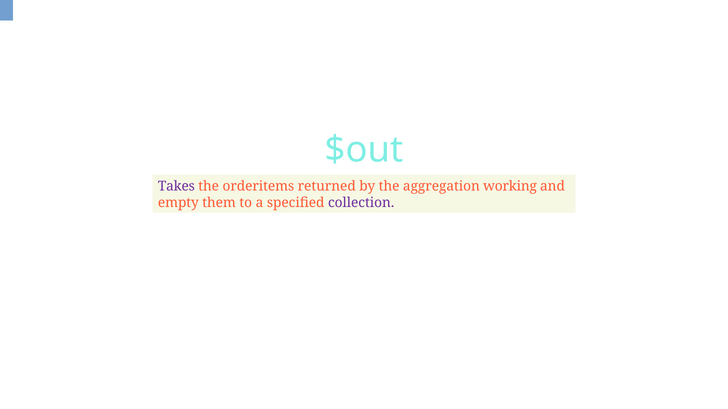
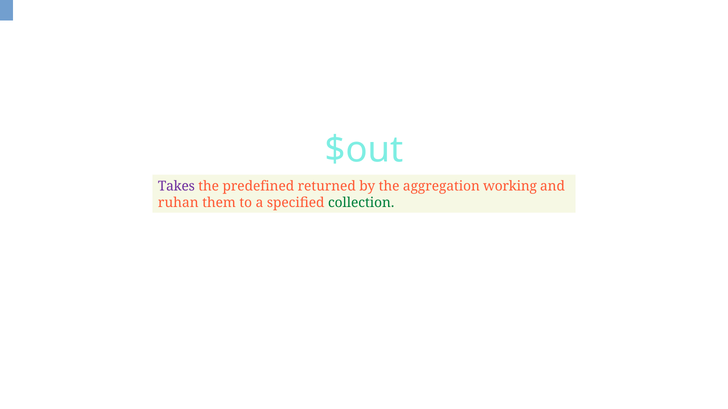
orderitems: orderitems -> predefined
empty: empty -> ruhan
collection colour: purple -> green
